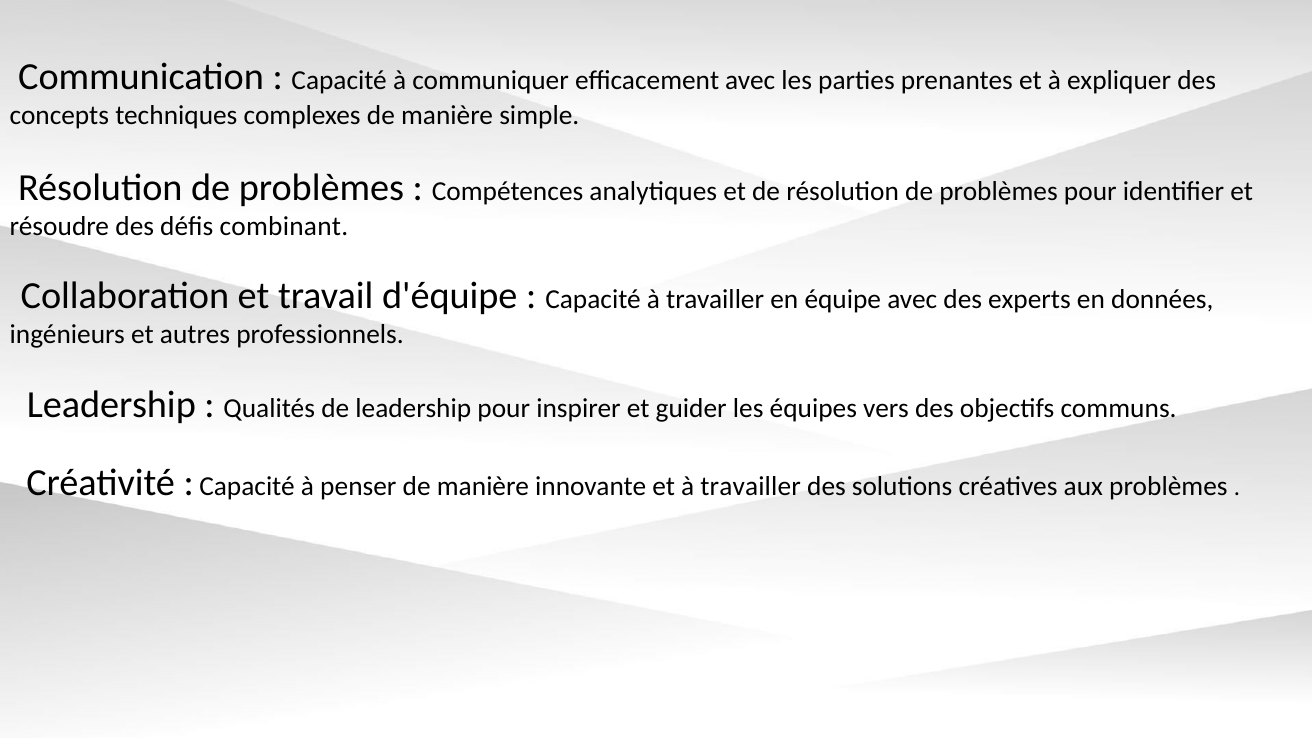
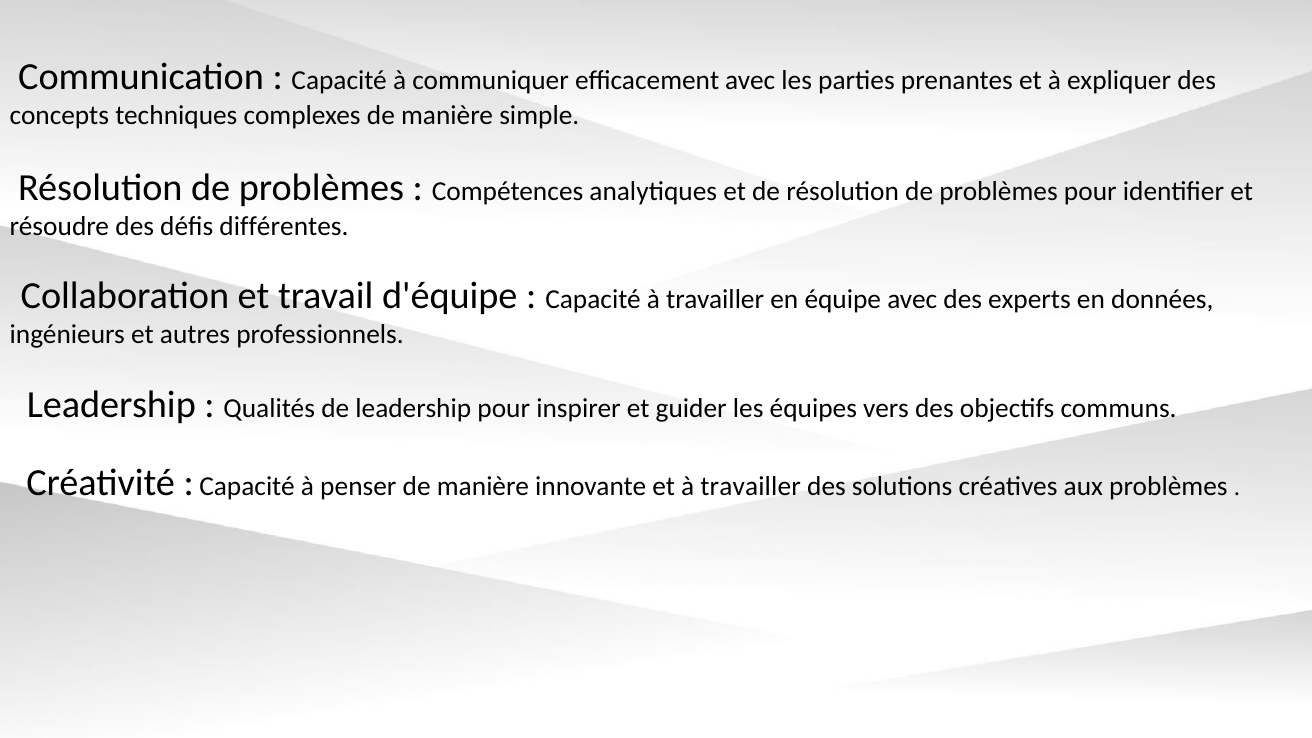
combinant: combinant -> différentes
